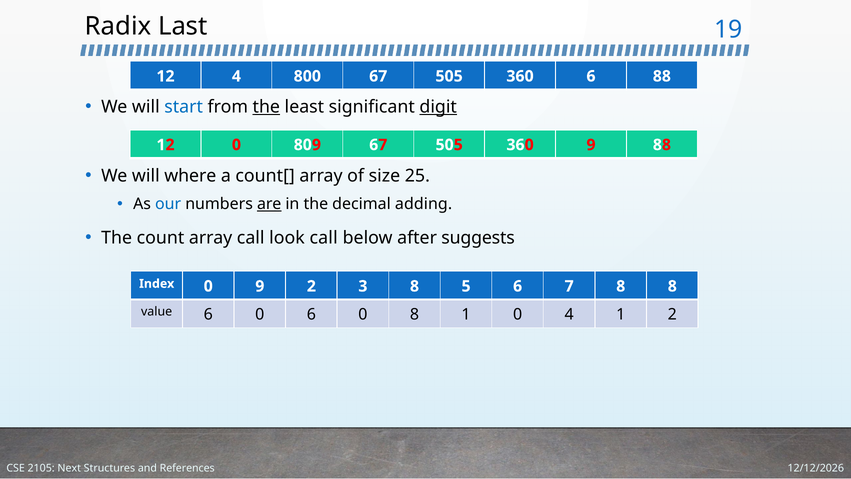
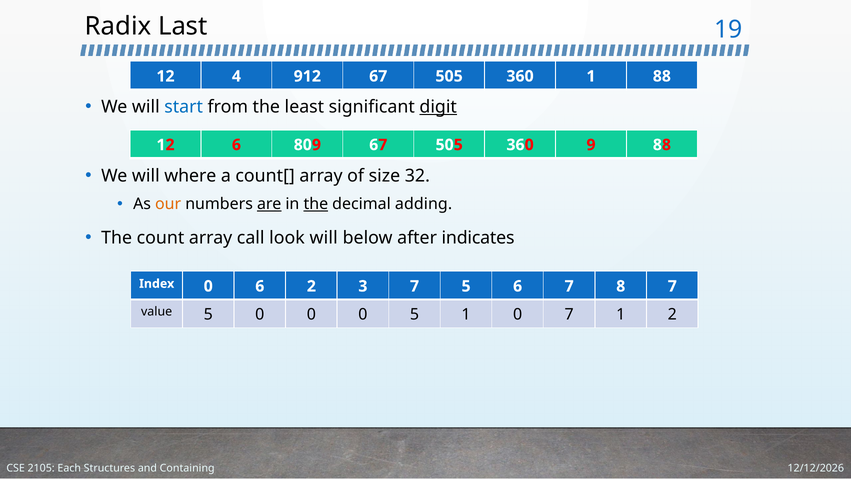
800: 800 -> 912
360 6: 6 -> 1
the at (266, 107) underline: present -> none
12 0: 0 -> 6
25: 25 -> 32
our colour: blue -> orange
the at (316, 204) underline: none -> present
look call: call -> will
suggests: suggests -> indicates
0 9: 9 -> 6
3 8: 8 -> 7
8 8: 8 -> 7
value 6: 6 -> 5
6 at (311, 314): 6 -> 0
0 8: 8 -> 5
0 4: 4 -> 7
Next: Next -> Each
References: References -> Containing
